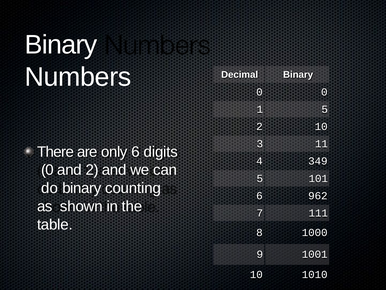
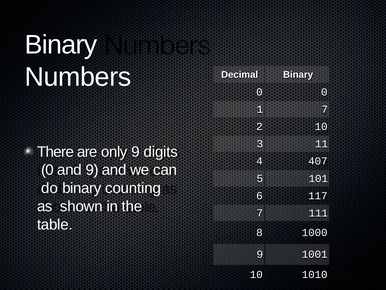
1 5: 5 -> 7
only 6: 6 -> 9
349: 349 -> 407
and 2: 2 -> 9
962: 962 -> 117
